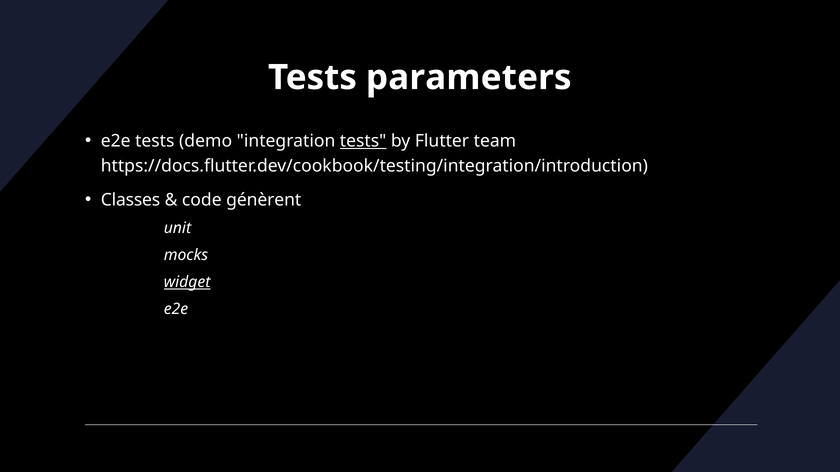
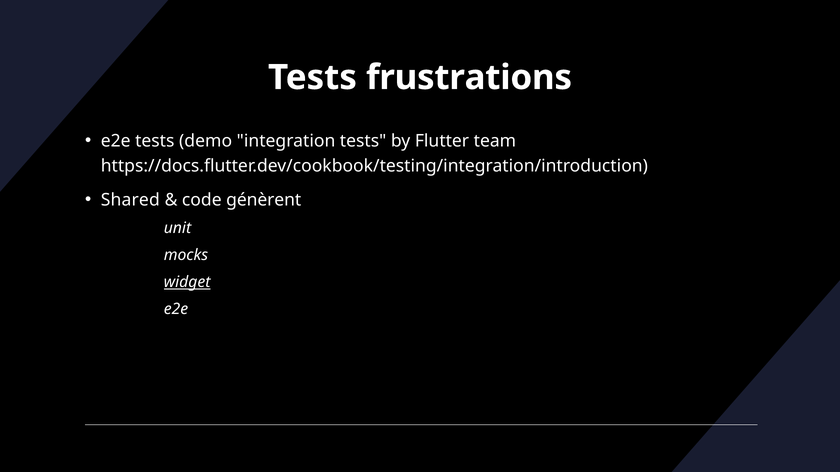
parameters: parameters -> frustrations
tests at (363, 141) underline: present -> none
Classes: Classes -> Shared
